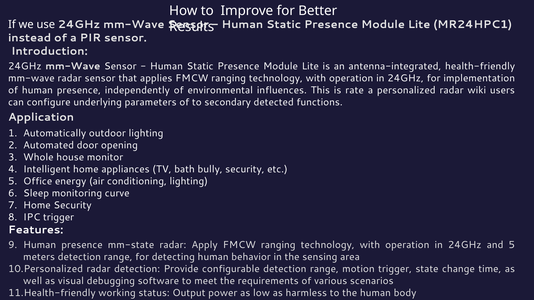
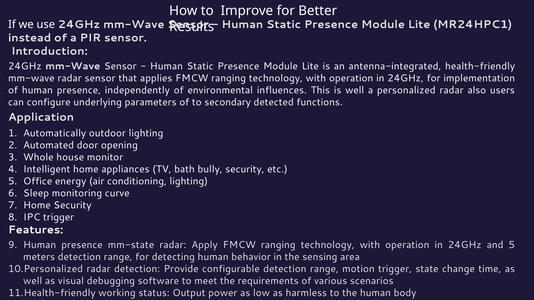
is rate: rate -> well
wiki: wiki -> also
